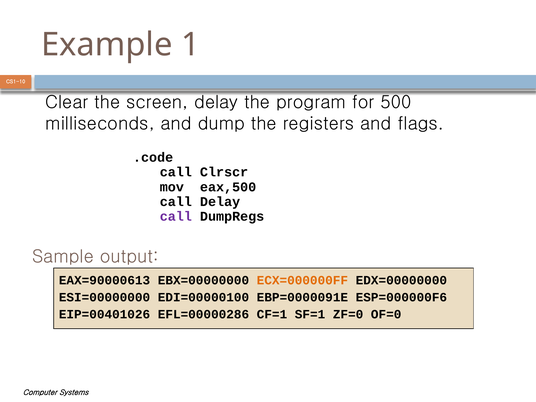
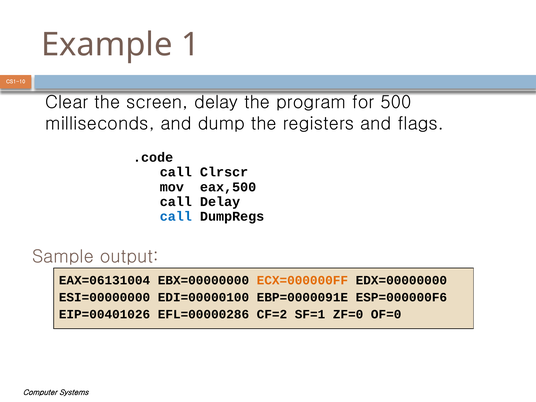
call at (176, 216) colour: purple -> blue
EAX=90000613: EAX=90000613 -> EAX=06131004
CF=1: CF=1 -> CF=2
